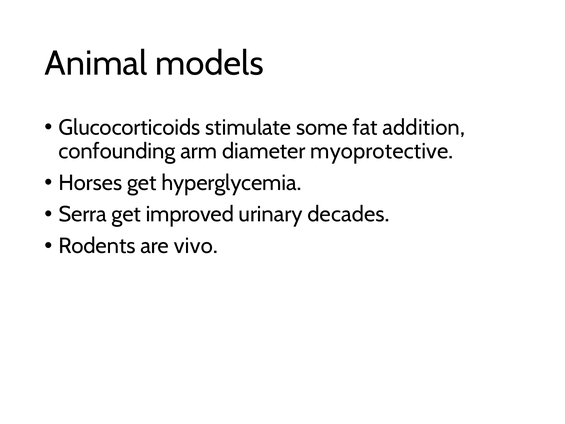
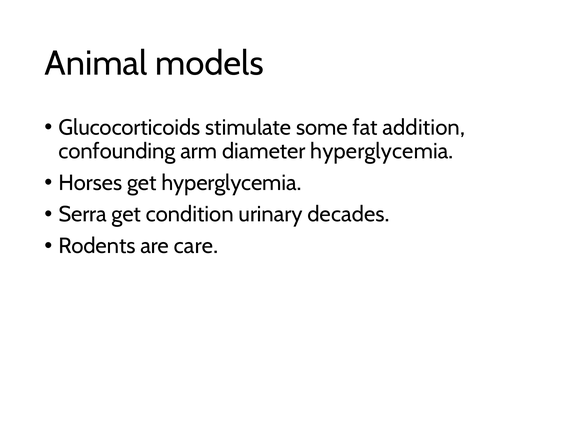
diameter myoprotective: myoprotective -> hyperglycemia
improved: improved -> condition
vivo: vivo -> care
